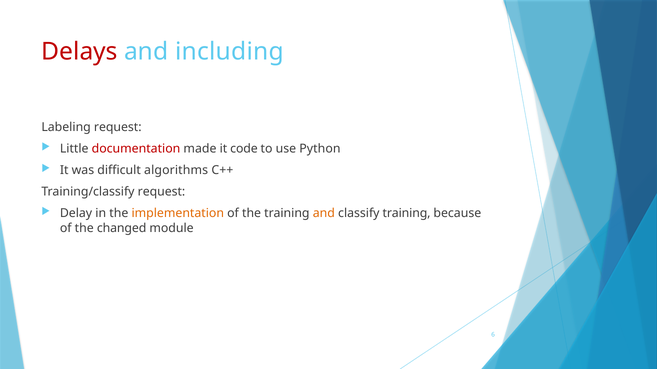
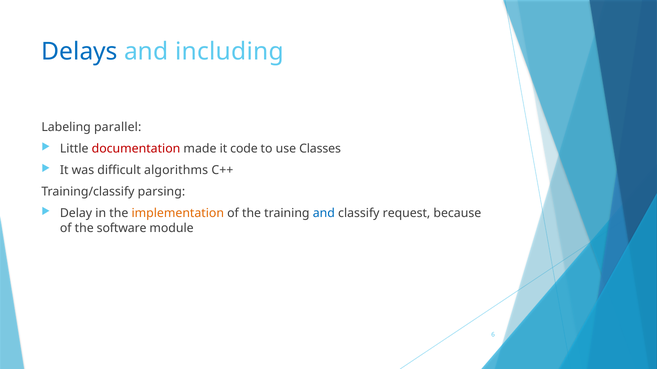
Delays colour: red -> blue
Labeling request: request -> parallel
Python: Python -> Classes
Training/classify request: request -> parsing
and at (324, 214) colour: orange -> blue
classify training: training -> request
changed: changed -> software
